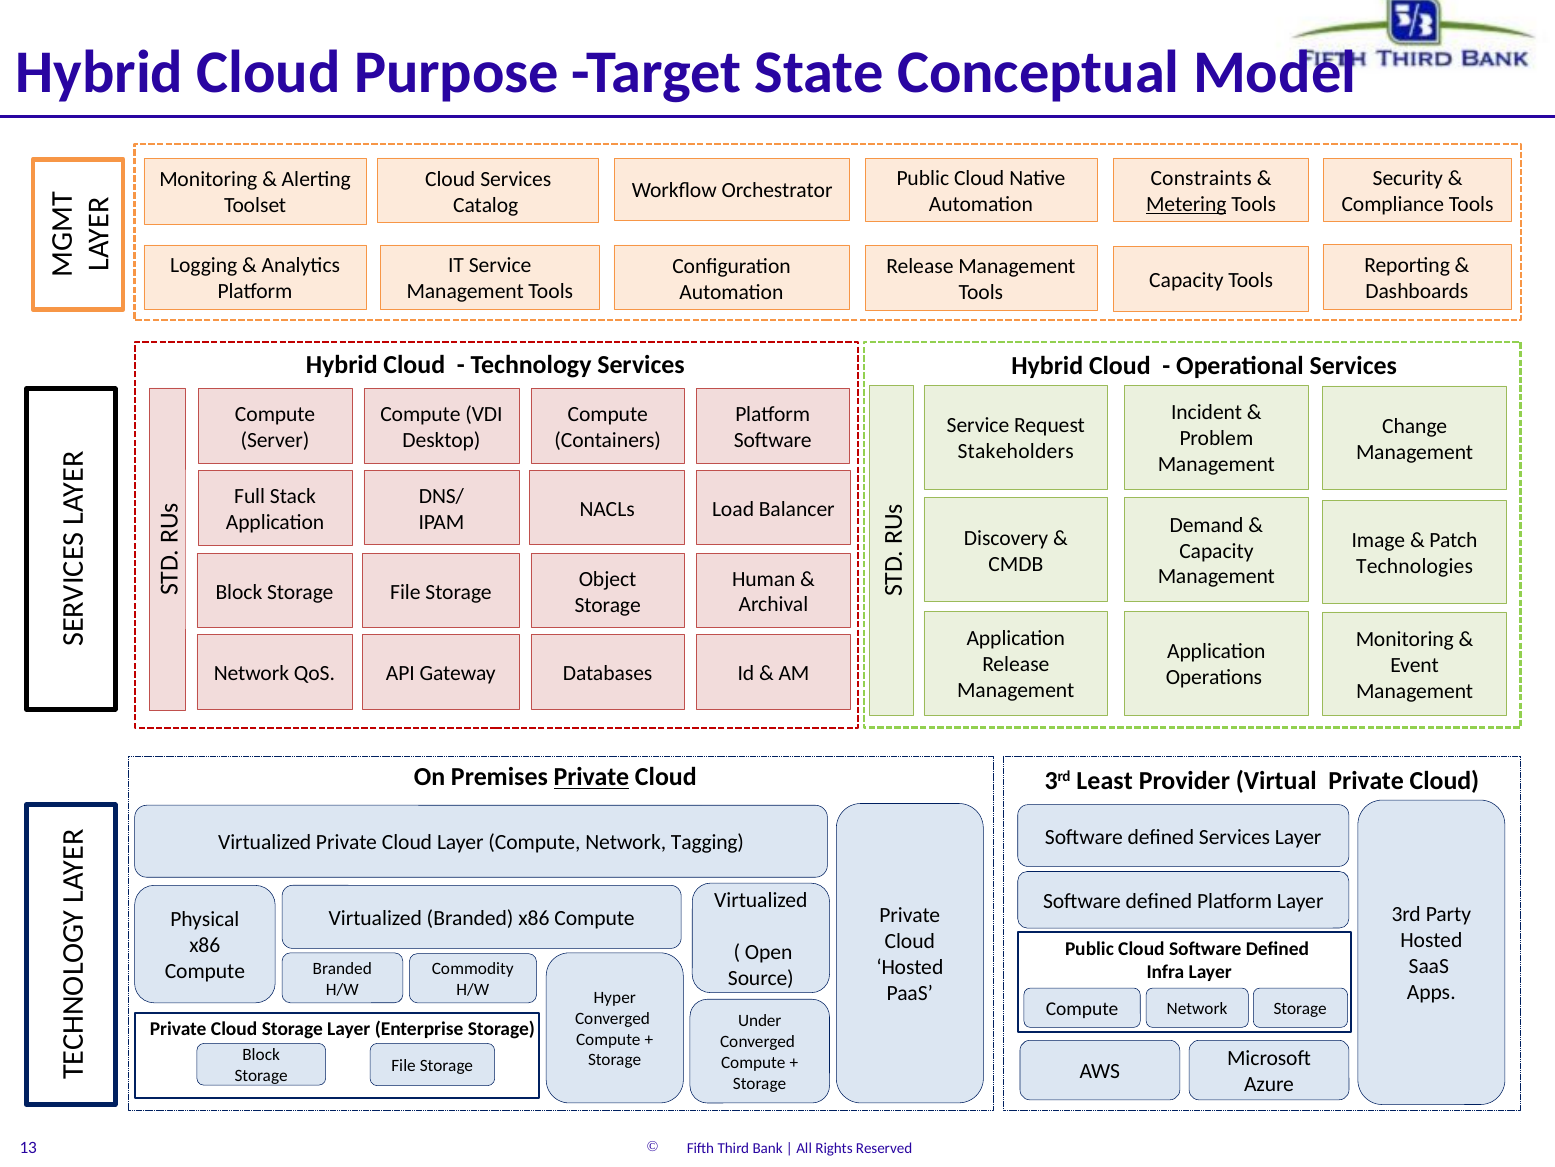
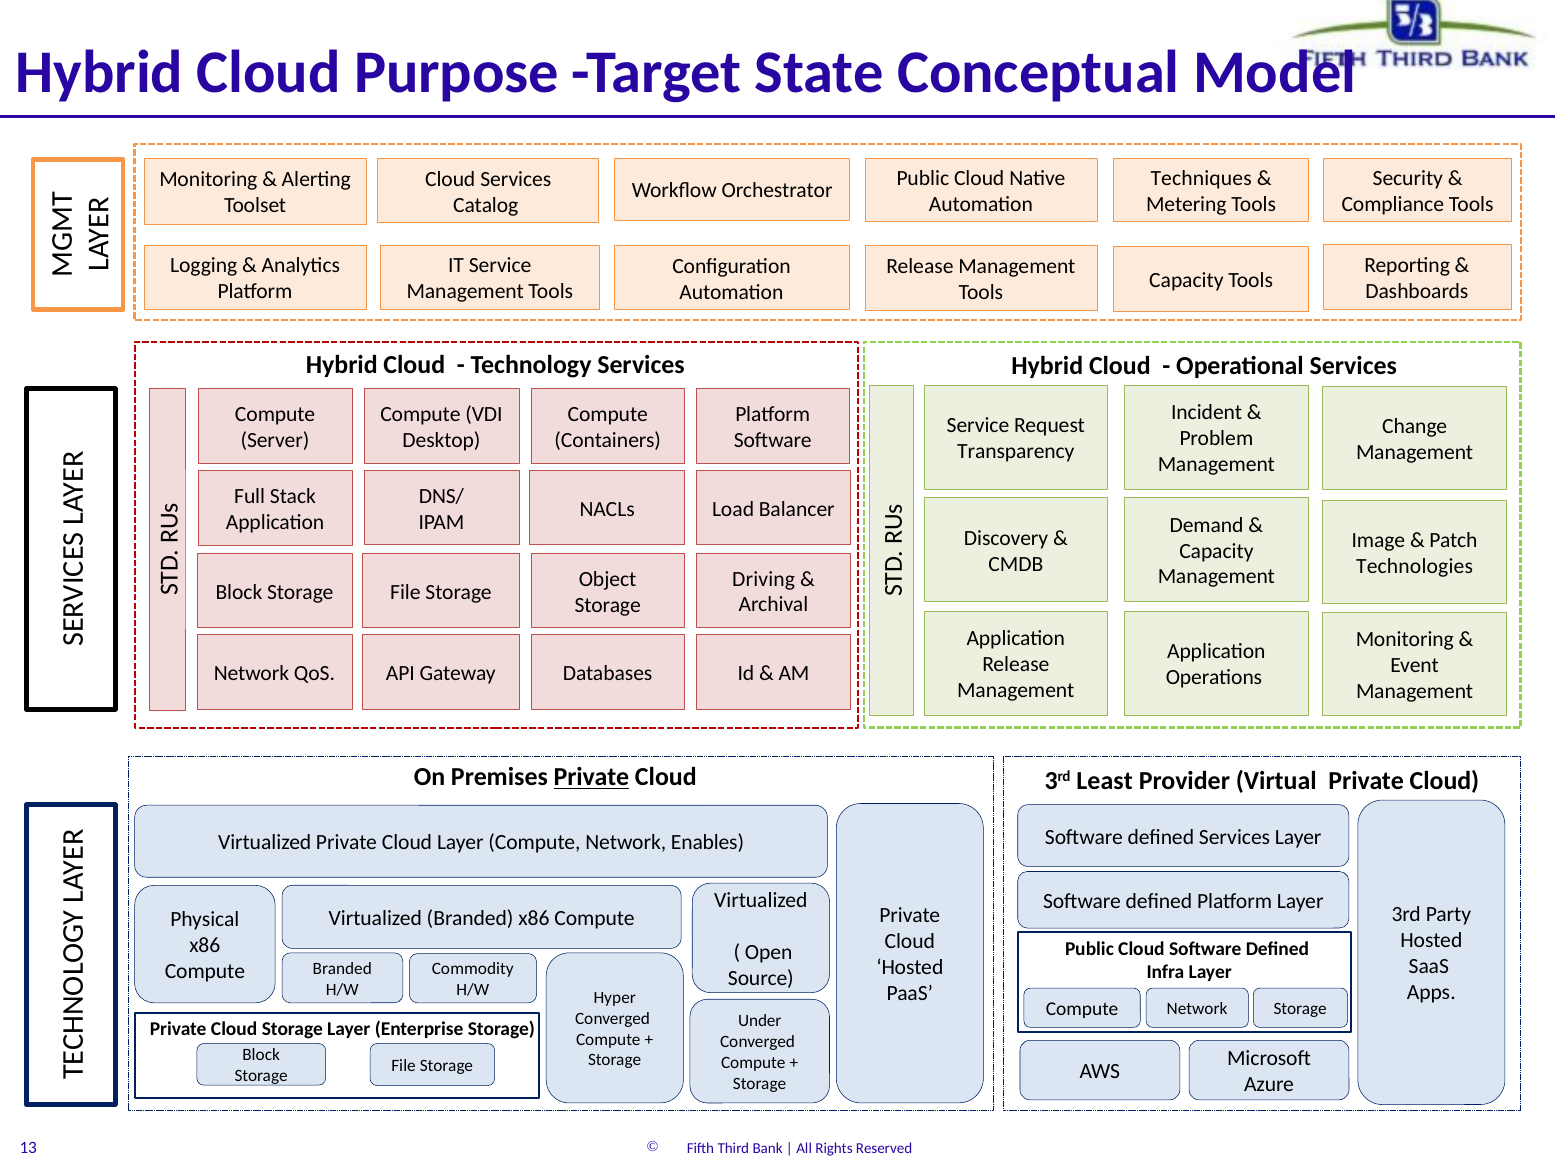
Constraints: Constraints -> Techniques
Metering underline: present -> none
Stakeholders: Stakeholders -> Transparency
Human: Human -> Driving
Tagging: Tagging -> Enables
